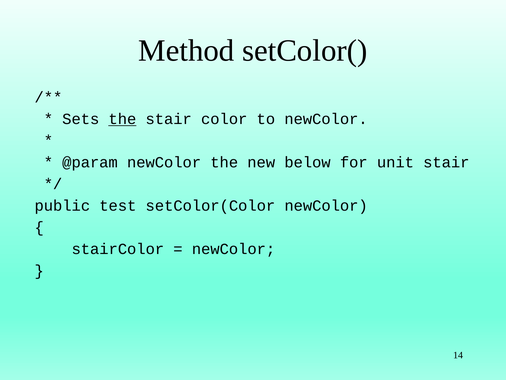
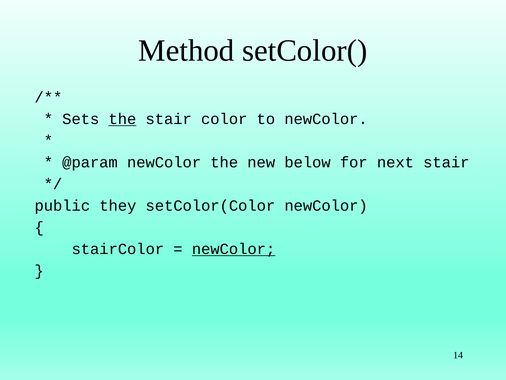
unit: unit -> next
test: test -> they
newColor at (234, 249) underline: none -> present
